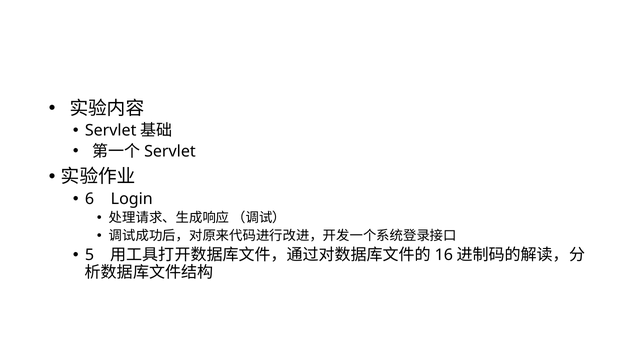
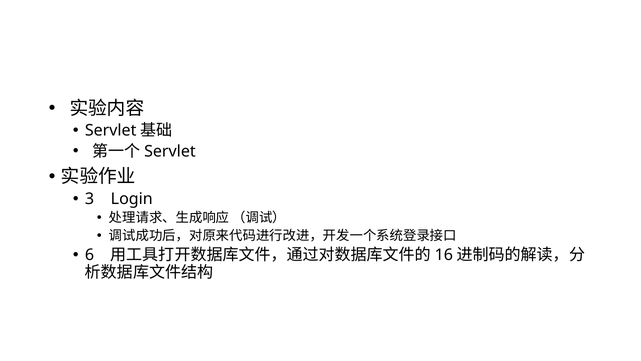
6: 6 -> 3
5: 5 -> 6
